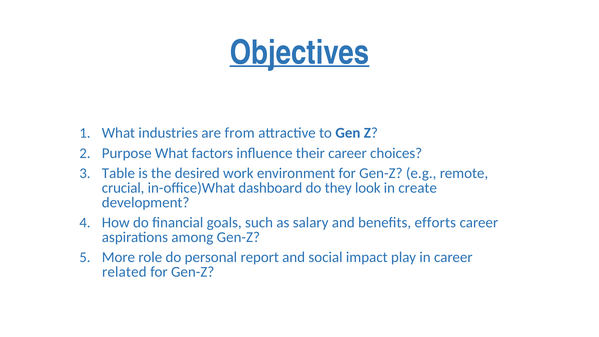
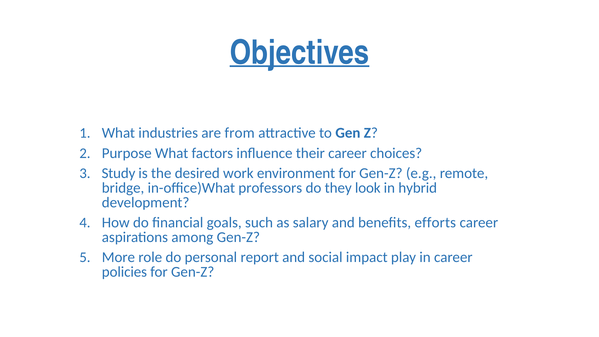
Table: Table -> Study
crucial: crucial -> bridge
dashboard: dashboard -> professors
create: create -> hybrid
related: related -> policies
